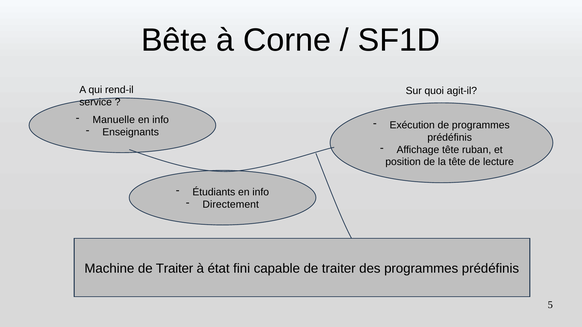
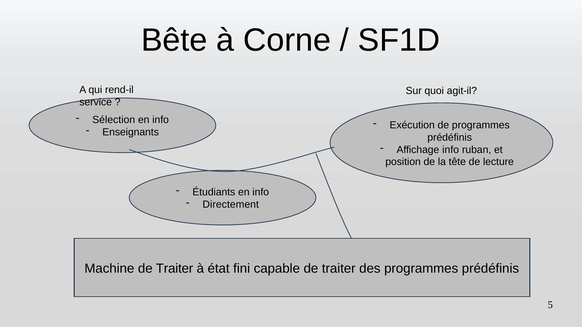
Manuelle: Manuelle -> Sélection
Affichage tête: tête -> info
